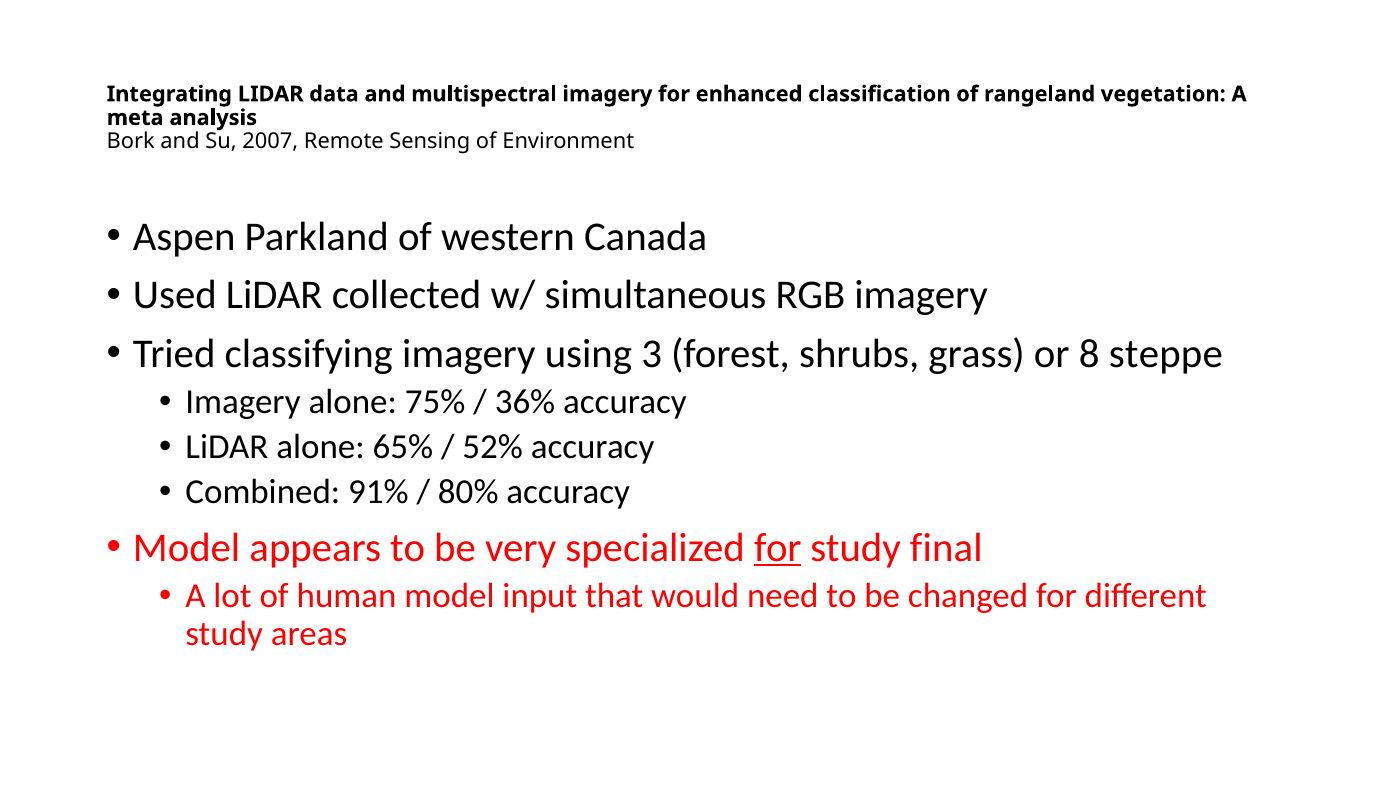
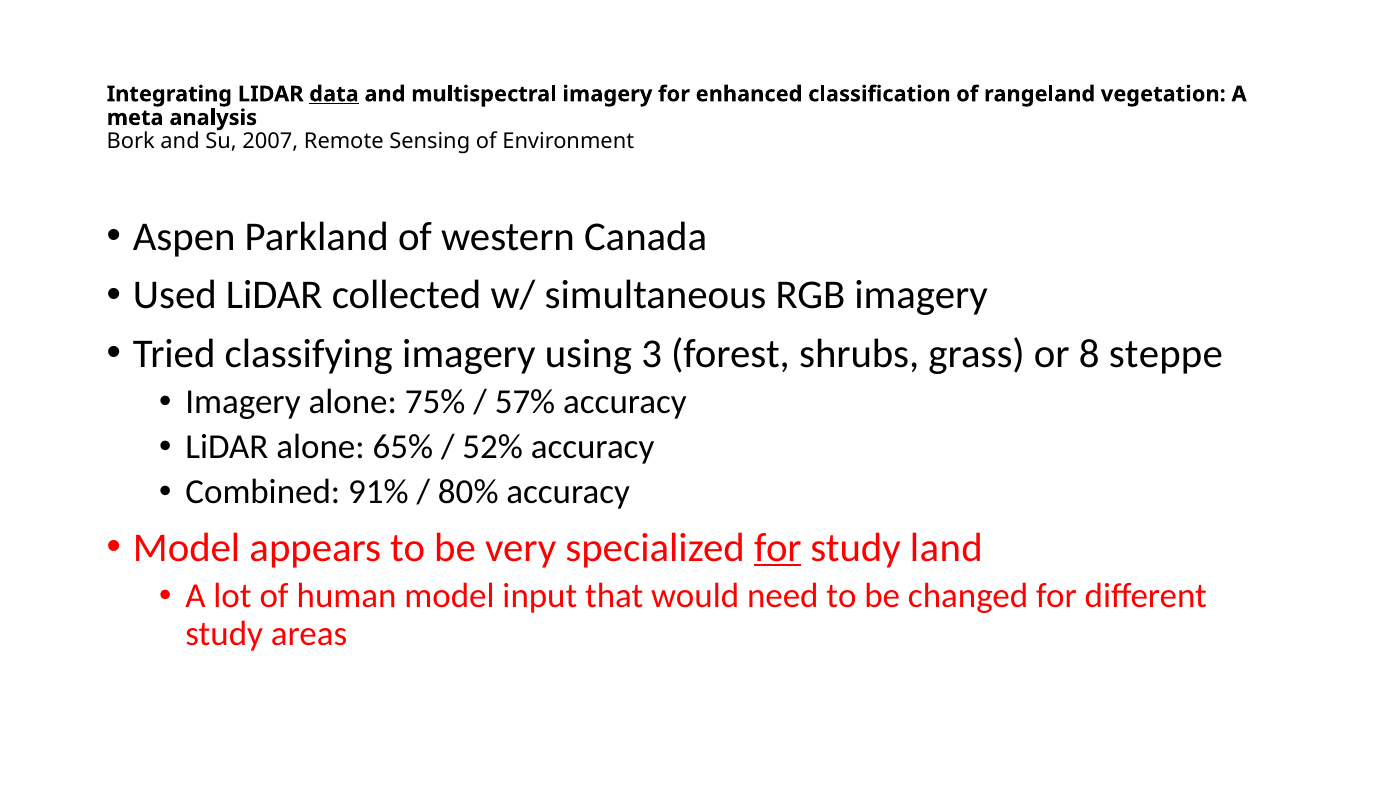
data underline: none -> present
36%: 36% -> 57%
final: final -> land
